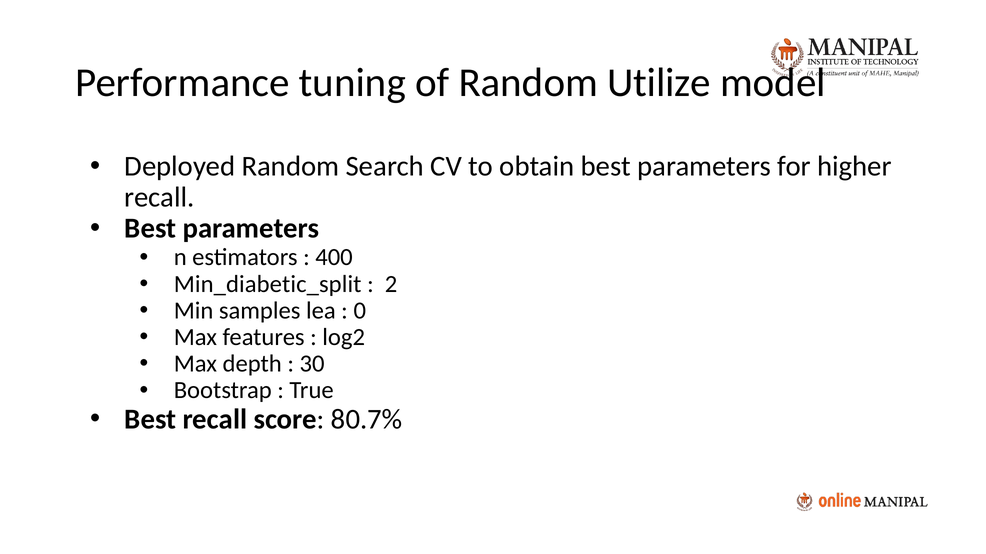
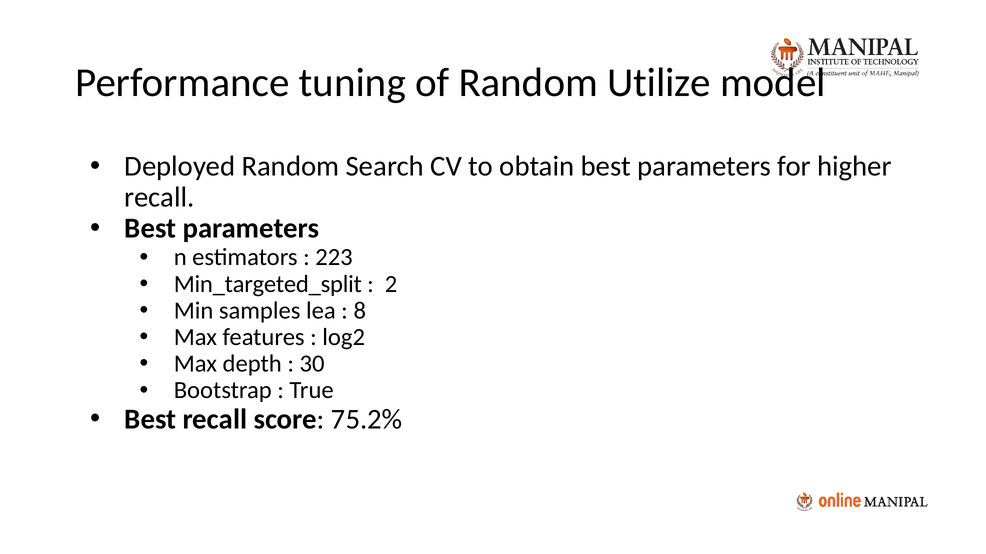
400: 400 -> 223
Min_diabetic_split: Min_diabetic_split -> Min_targeted_split
0: 0 -> 8
80.7%: 80.7% -> 75.2%
